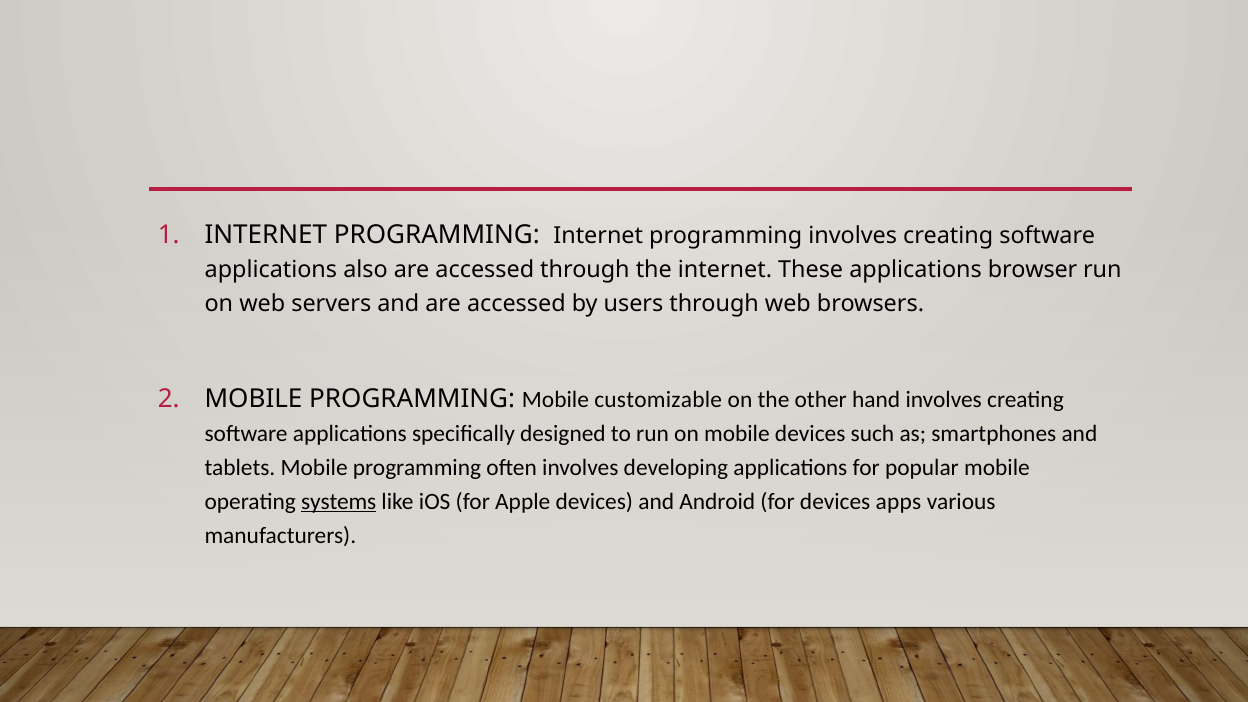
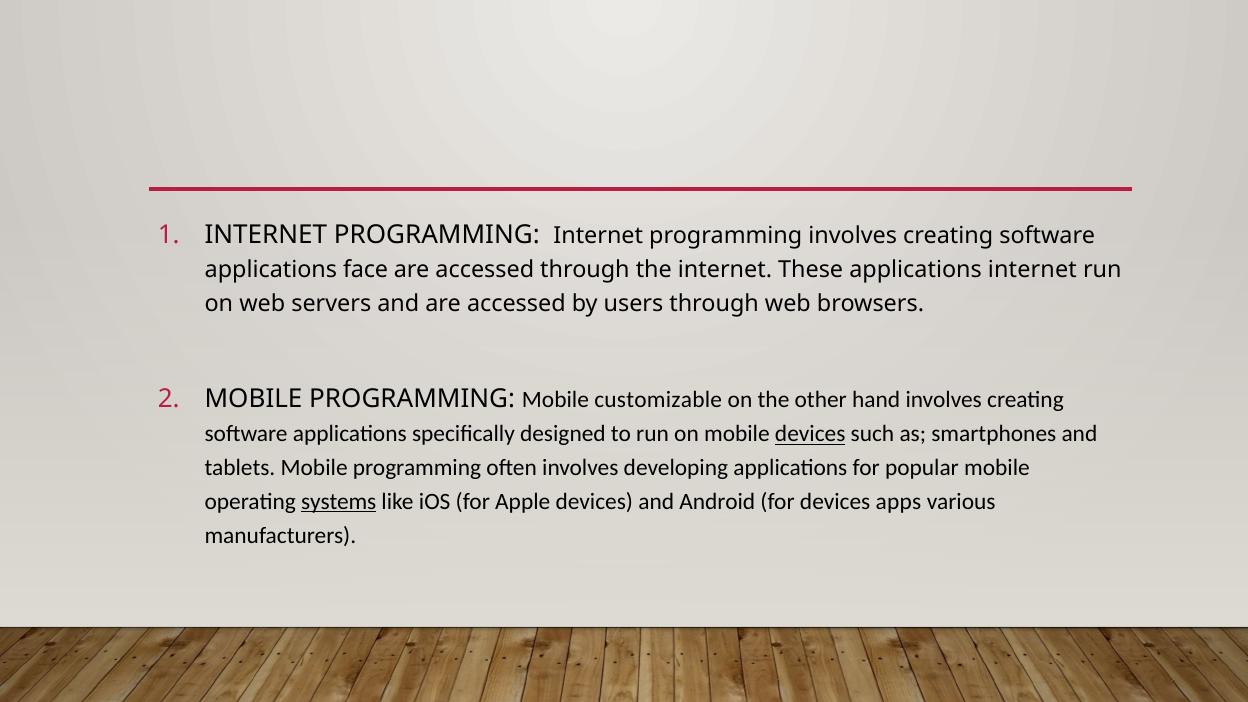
also: also -> face
applications browser: browser -> internet
devices at (810, 434) underline: none -> present
